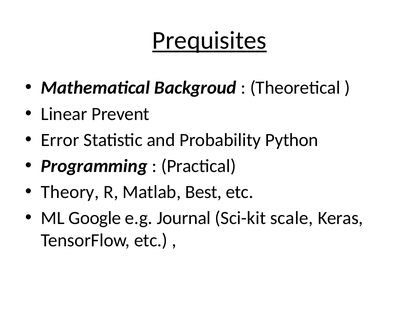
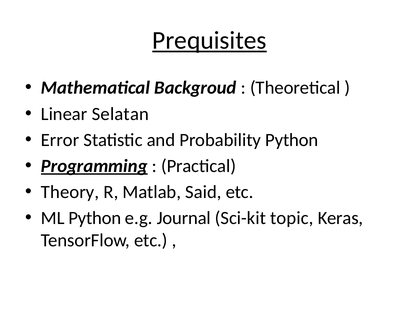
Prevent: Prevent -> Selatan
Programming underline: none -> present
Best: Best -> Said
ML Google: Google -> Python
scale: scale -> topic
